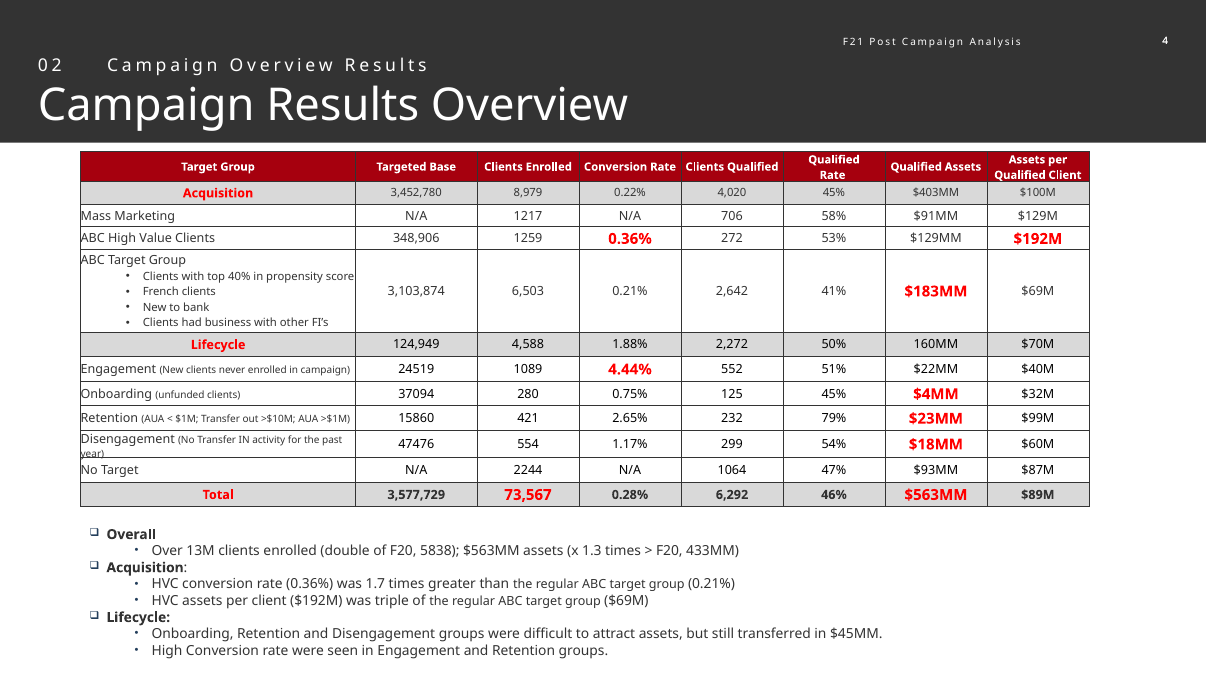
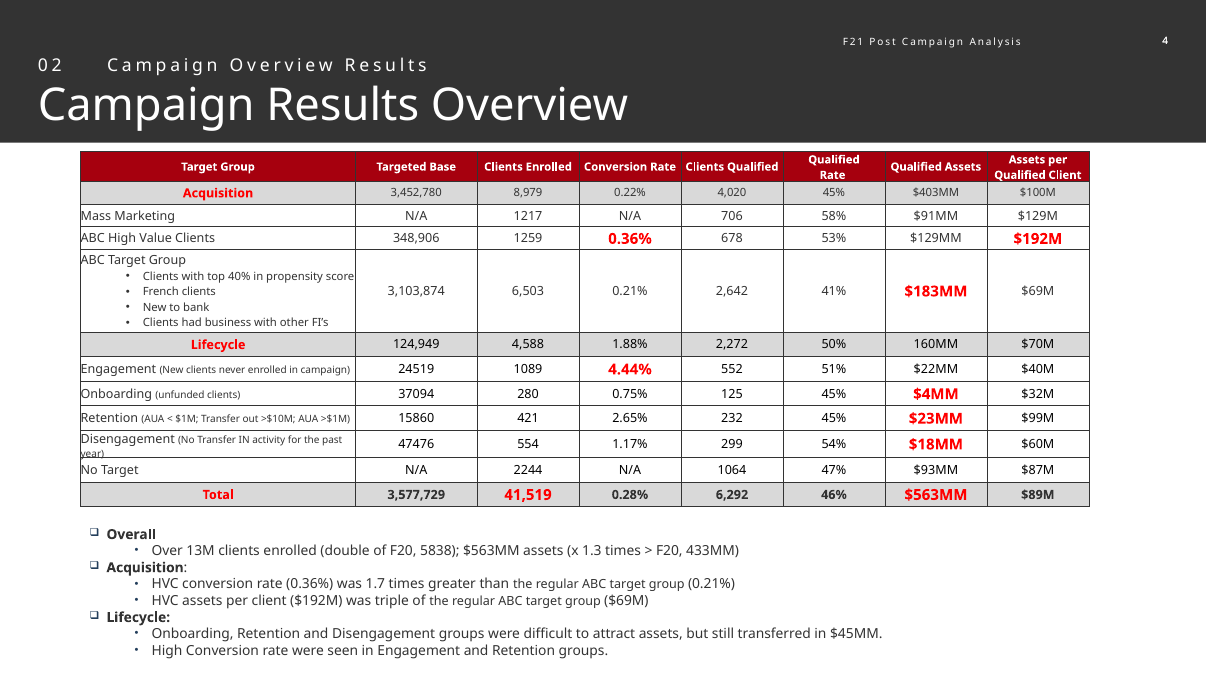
272: 272 -> 678
232 79%: 79% -> 45%
73,567: 73,567 -> 41,519
